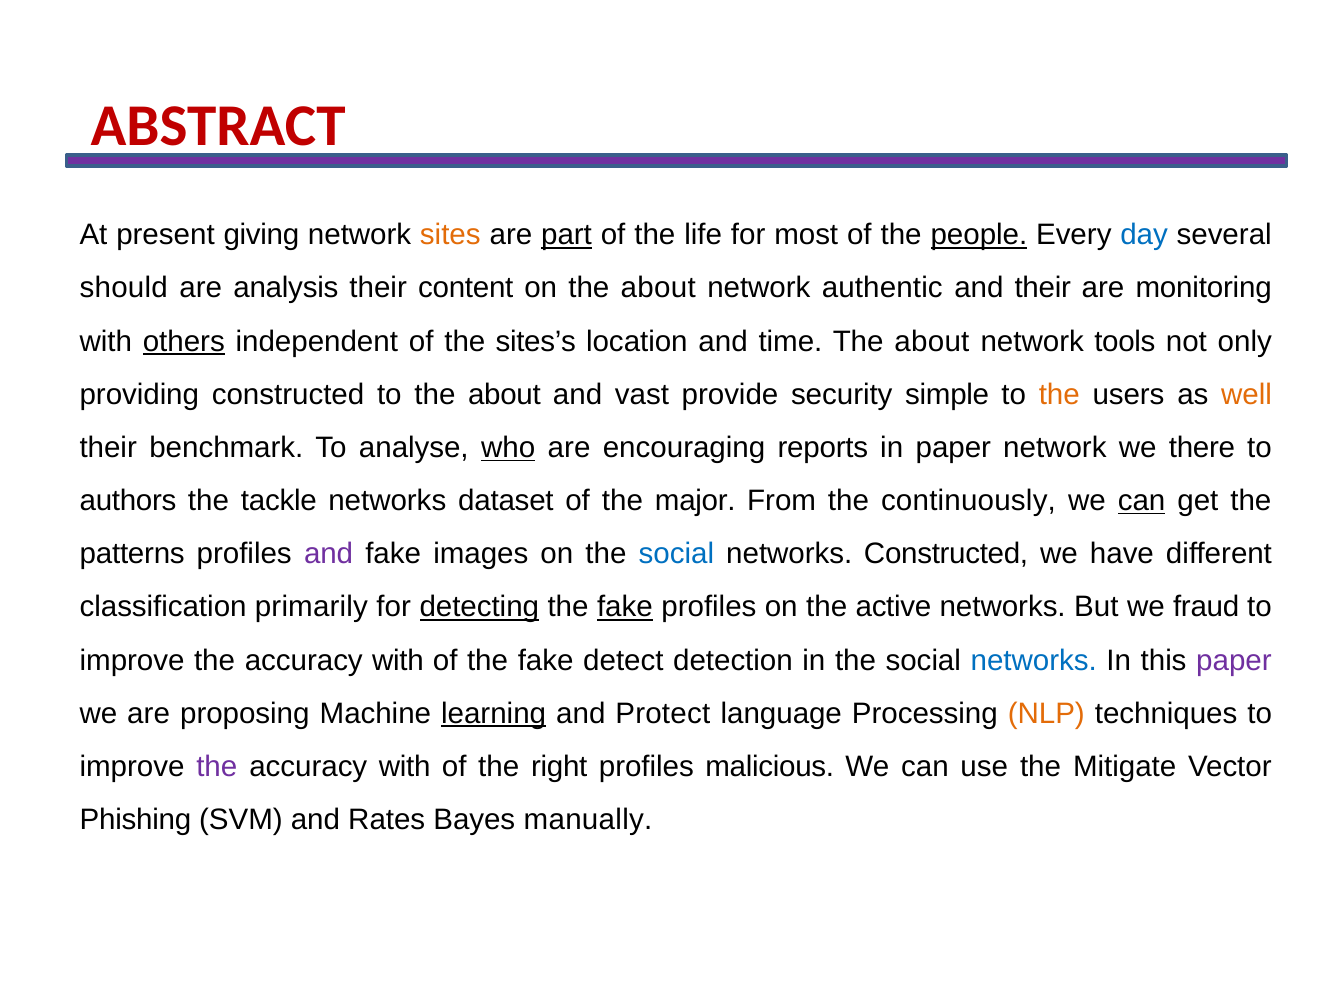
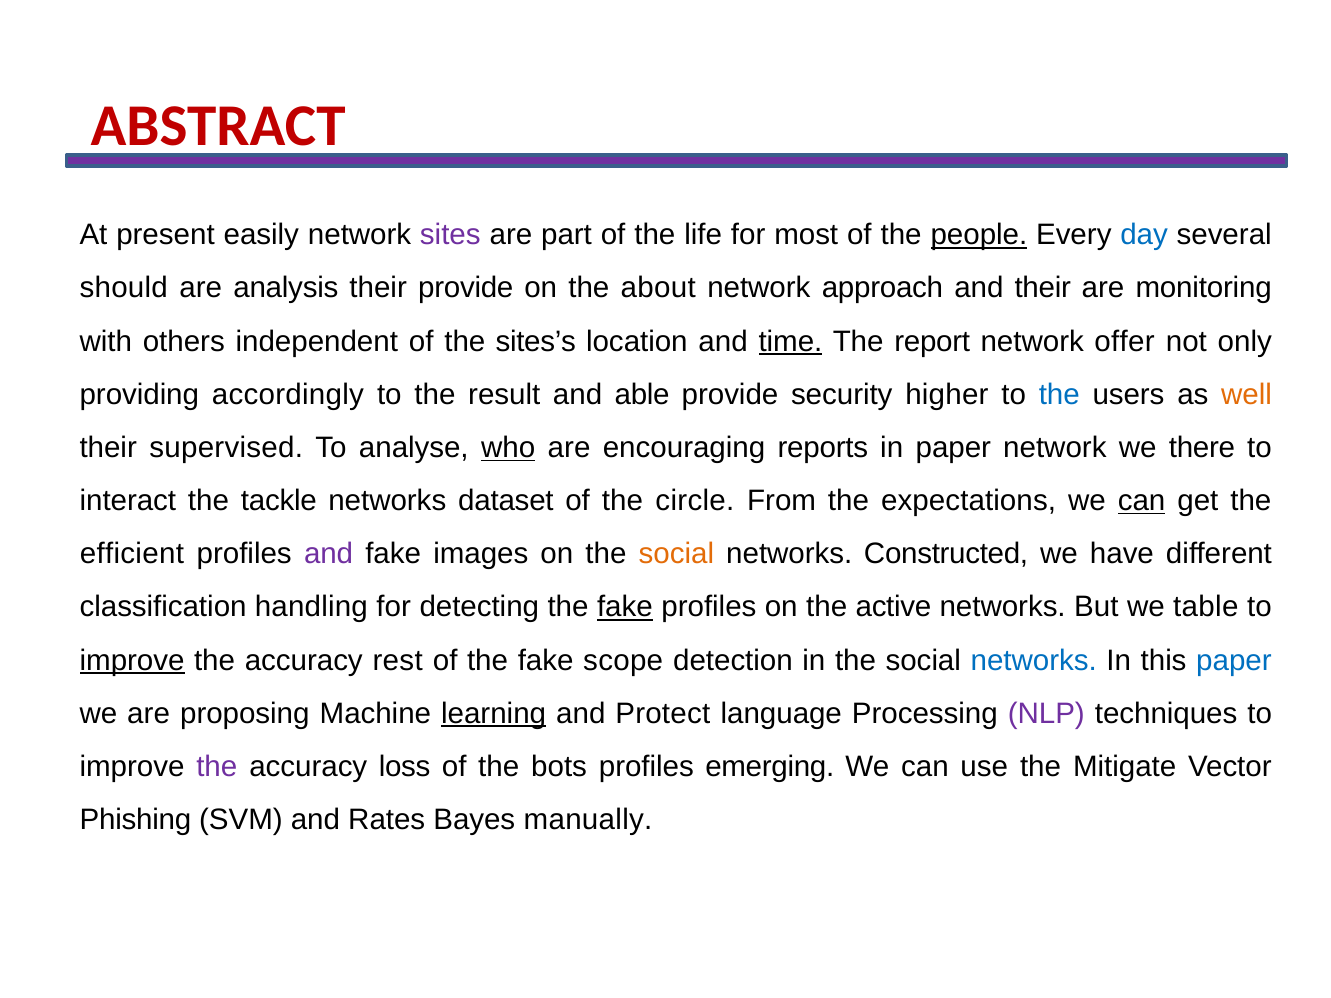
giving: giving -> easily
sites colour: orange -> purple
part underline: present -> none
their content: content -> provide
authentic: authentic -> approach
others underline: present -> none
time underline: none -> present
about at (932, 341): about -> report
tools: tools -> offer
providing constructed: constructed -> accordingly
to the about: about -> result
vast: vast -> able
simple: simple -> higher
the at (1059, 395) colour: orange -> blue
benchmark: benchmark -> supervised
authors: authors -> interact
major: major -> circle
continuously: continuously -> expectations
patterns: patterns -> efficient
social at (676, 554) colour: blue -> orange
primarily: primarily -> handling
detecting underline: present -> none
fraud: fraud -> table
improve at (132, 661) underline: none -> present
with at (398, 661): with -> rest
detect: detect -> scope
paper at (1234, 661) colour: purple -> blue
NLP colour: orange -> purple
with at (405, 767): with -> loss
right: right -> bots
malicious: malicious -> emerging
